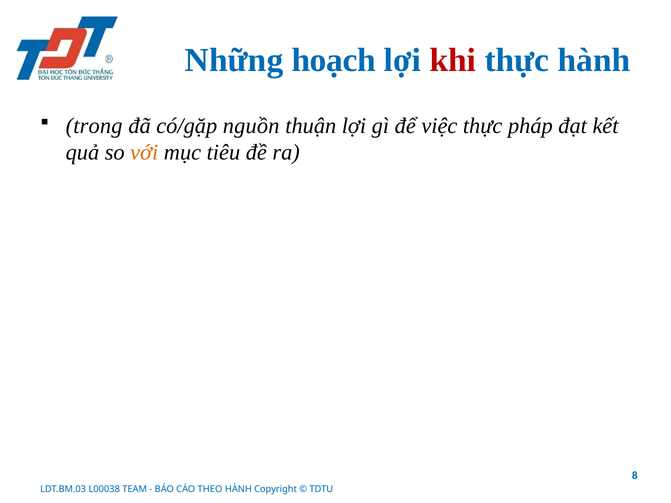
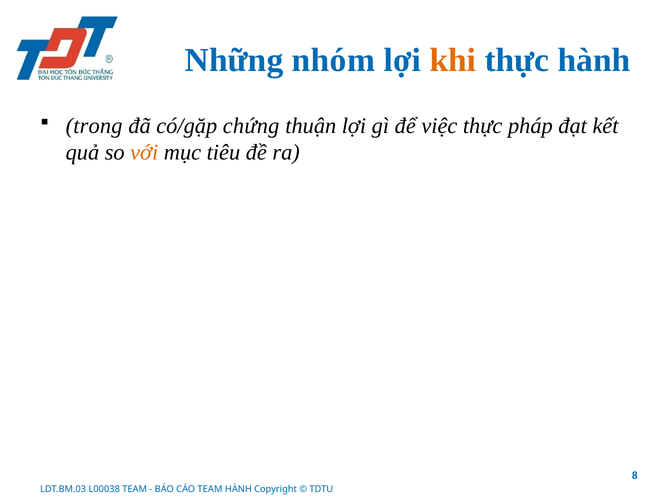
hoạch: hoạch -> nhóm
khi colour: red -> orange
nguồn: nguồn -> chứng
THEO at (210, 490): THEO -> TEAM
